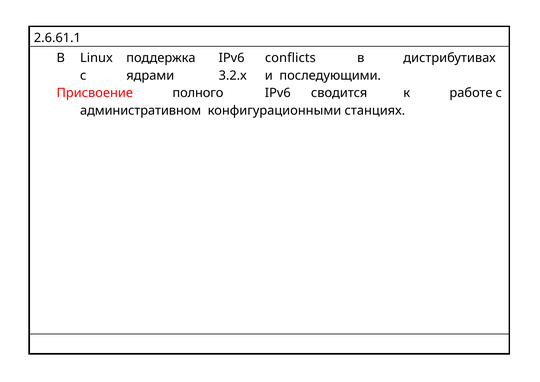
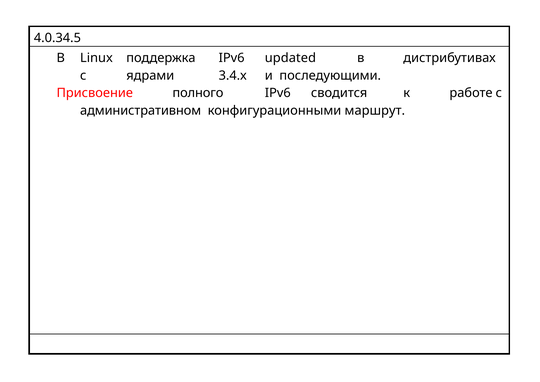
2.6.61.1: 2.6.61.1 -> 4.0.34.5
conflicts: conflicts -> updated
3.2.х: 3.2.х -> 3.4.х
станциях: станциях -> маршрут
